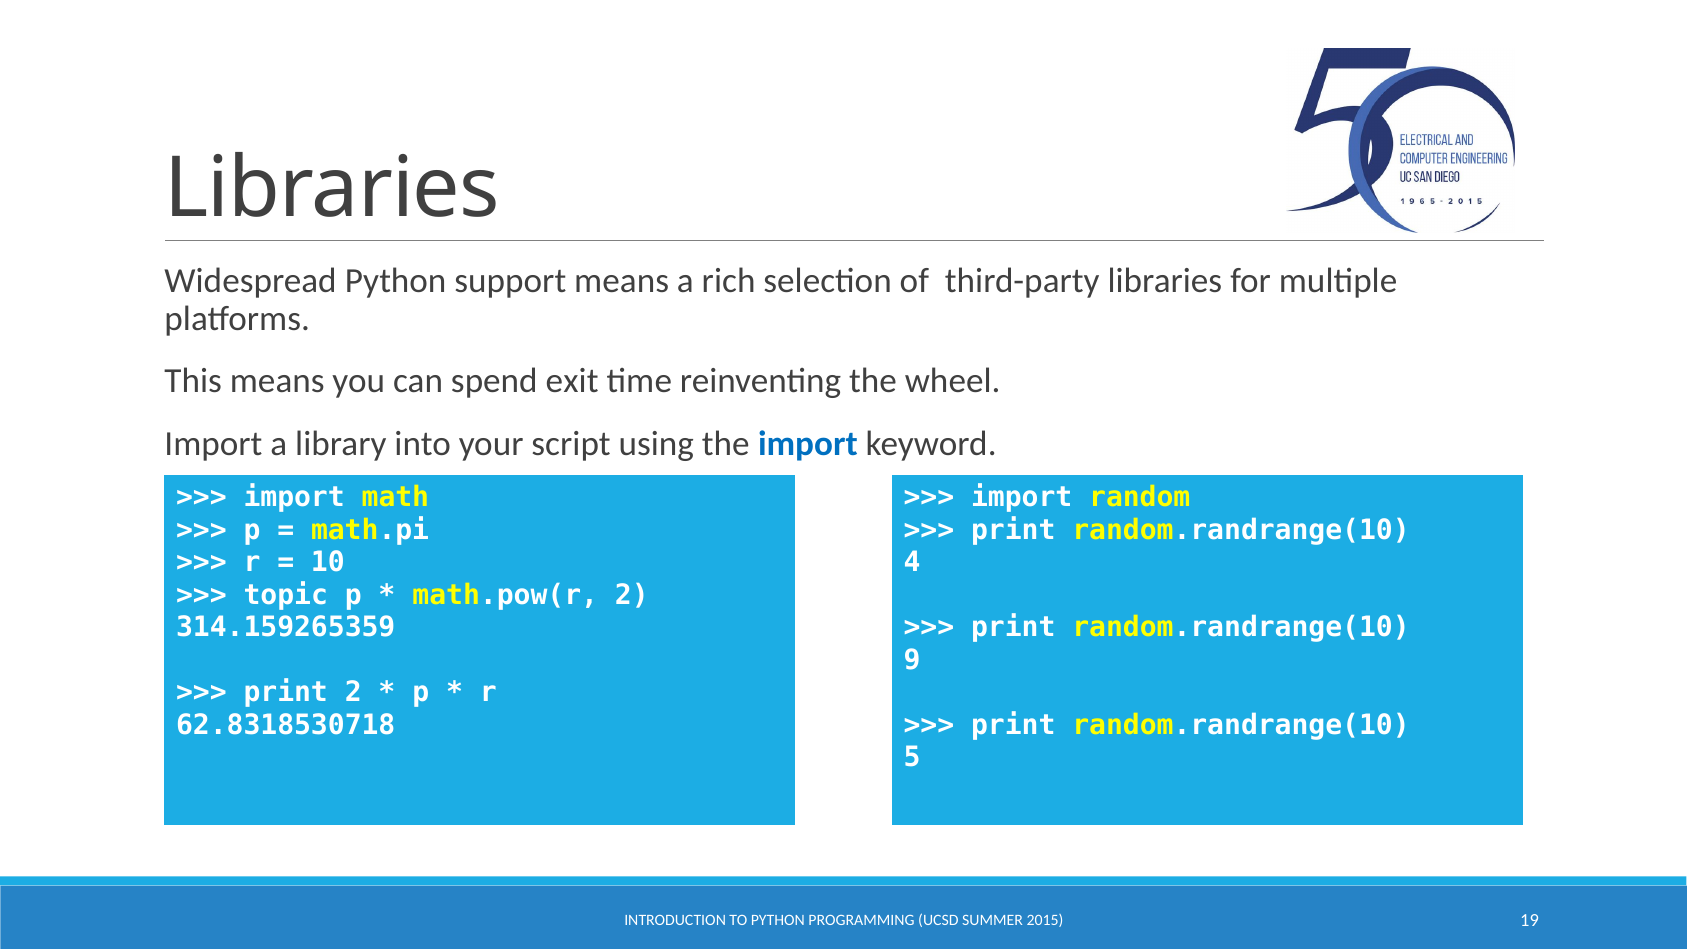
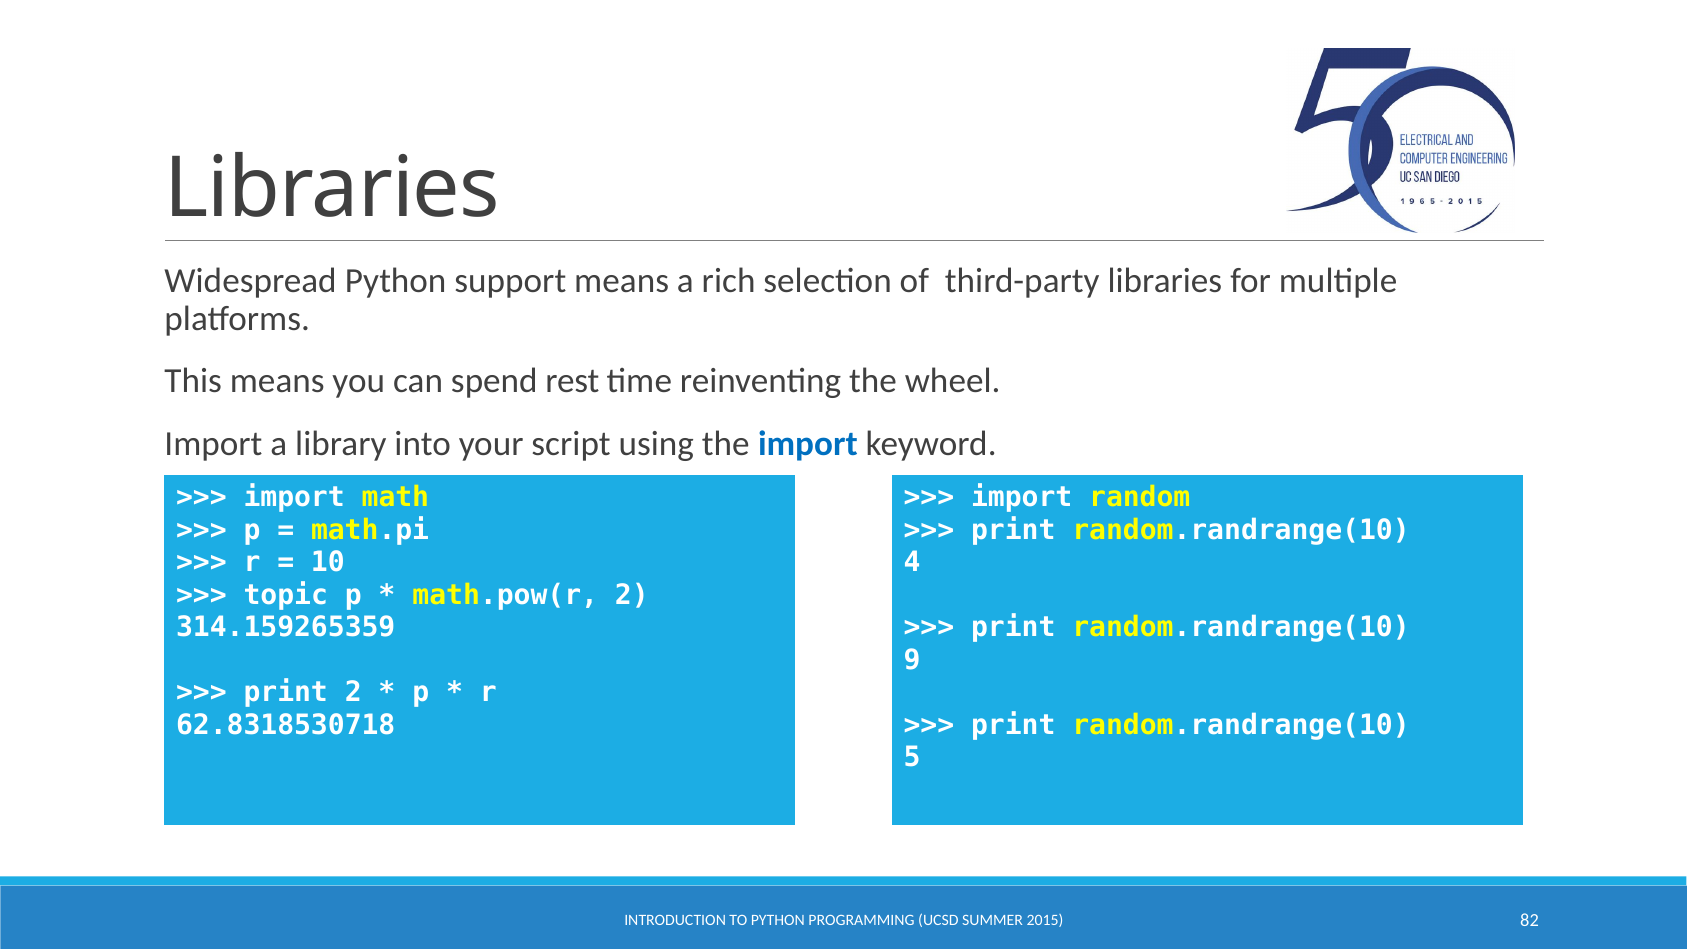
exit: exit -> rest
19: 19 -> 82
